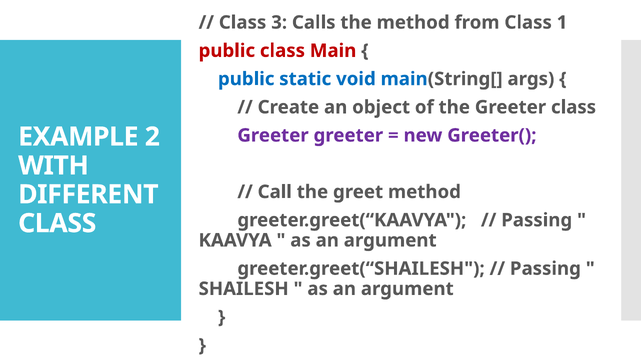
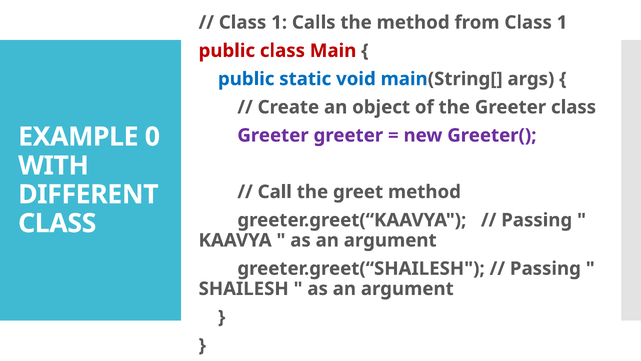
3 at (279, 22): 3 -> 1
2: 2 -> 0
